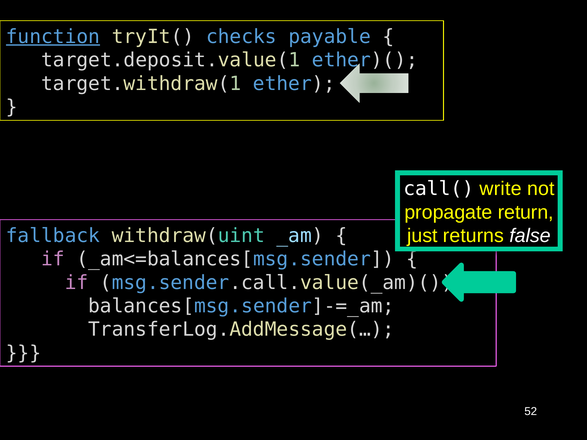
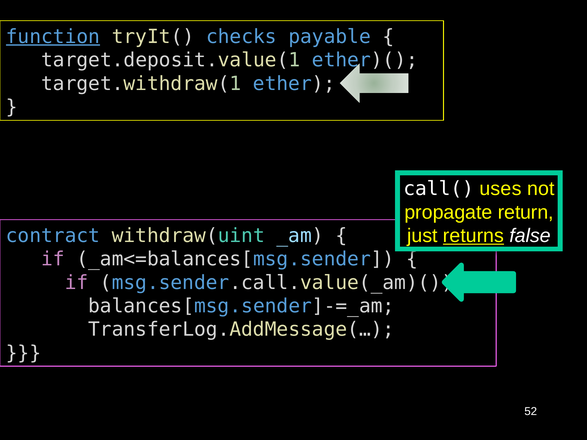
write: write -> uses
returns underline: none -> present
fallback: fallback -> contract
